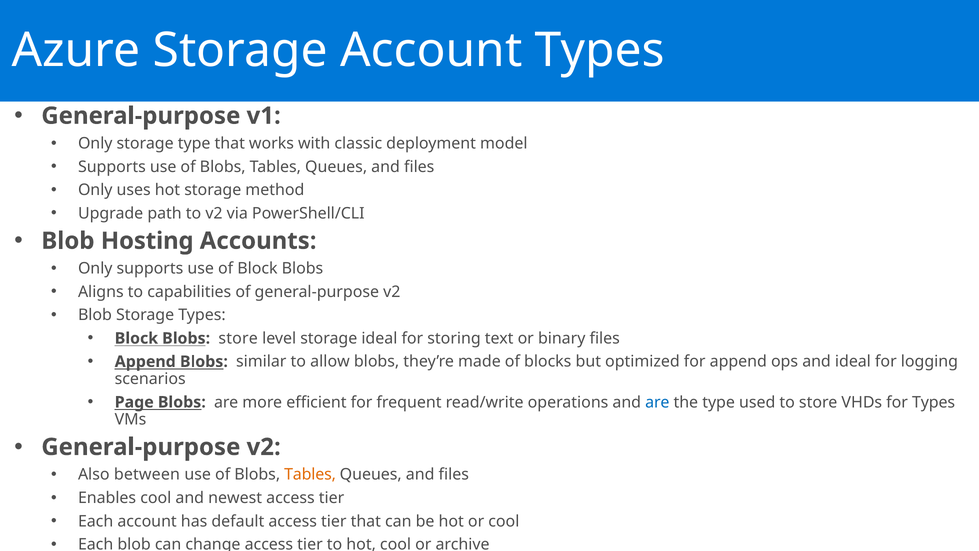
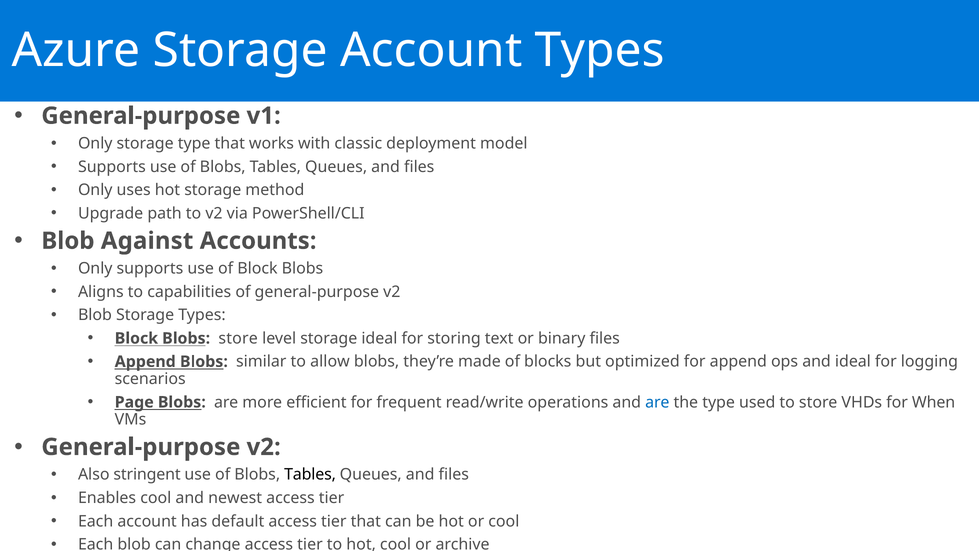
Hosting: Hosting -> Against
for Types: Types -> When
between: between -> stringent
Tables at (310, 474) colour: orange -> black
